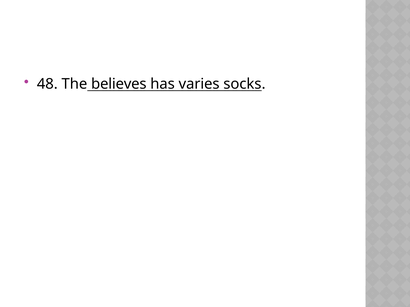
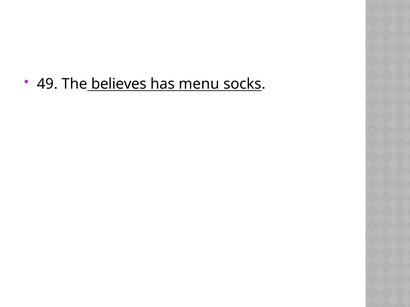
48: 48 -> 49
varies: varies -> menu
